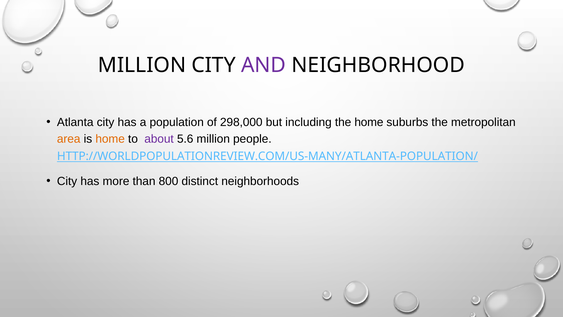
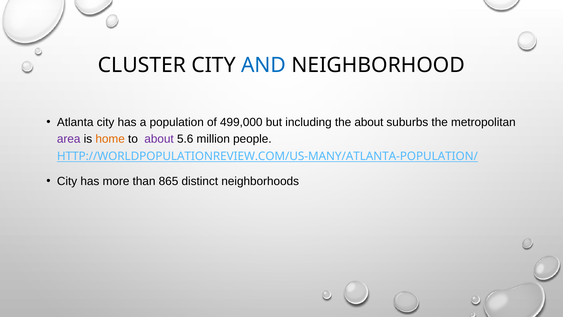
MILLION at (142, 65): MILLION -> CLUSTER
AND colour: purple -> blue
298,000: 298,000 -> 499,000
the home: home -> about
area colour: orange -> purple
800: 800 -> 865
